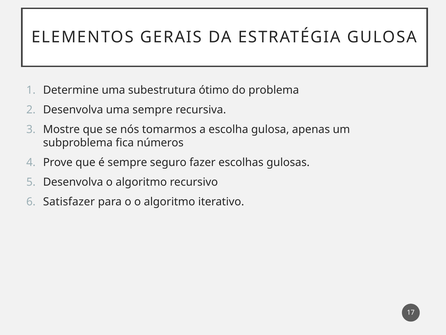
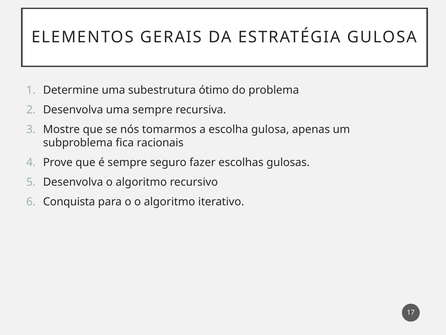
números: números -> racionais
Satisfazer: Satisfazer -> Conquista
